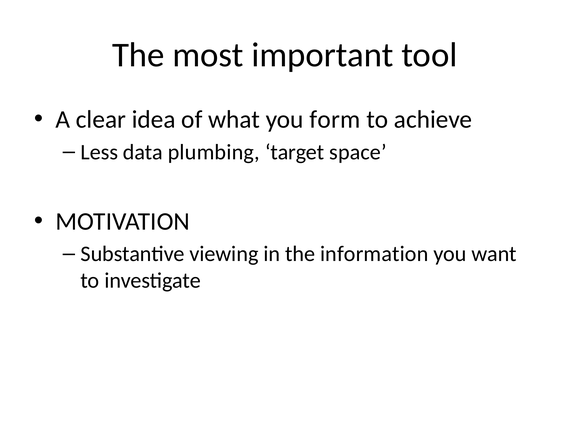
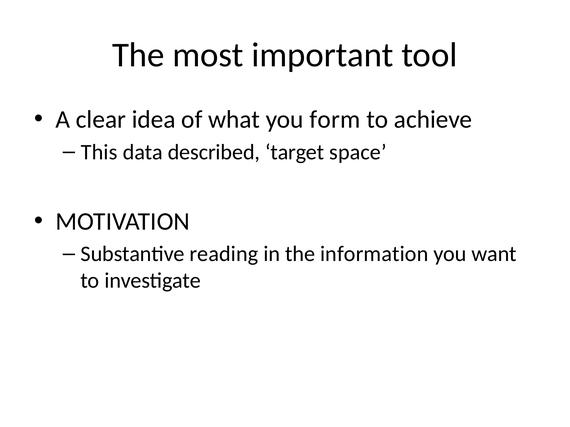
Less: Less -> This
plumbing: plumbing -> described
viewing: viewing -> reading
